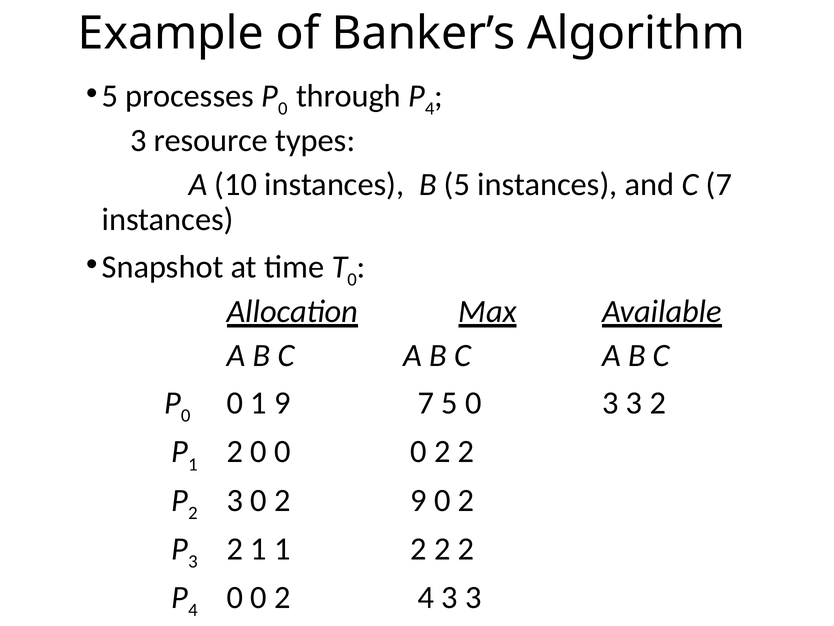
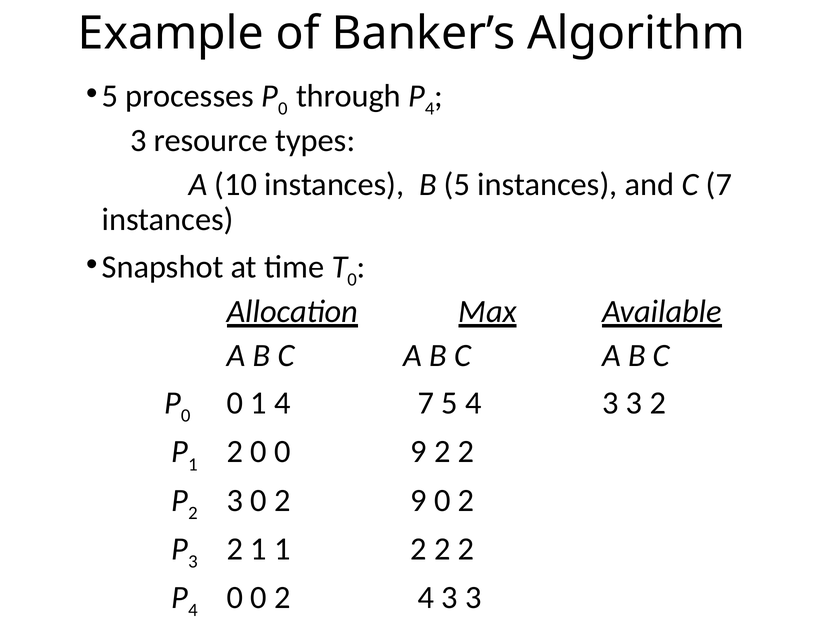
1 9: 9 -> 4
5 0: 0 -> 4
0 0 0: 0 -> 9
